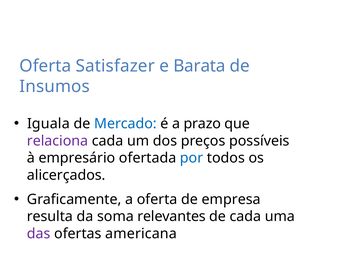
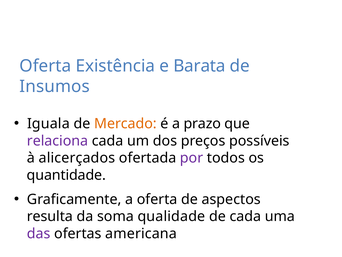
Satisfazer: Satisfazer -> Existência
Mercado colour: blue -> orange
empresário: empresário -> alicerçados
por colour: blue -> purple
alicerçados: alicerçados -> quantidade
empresa: empresa -> aspectos
relevantes: relevantes -> qualidade
